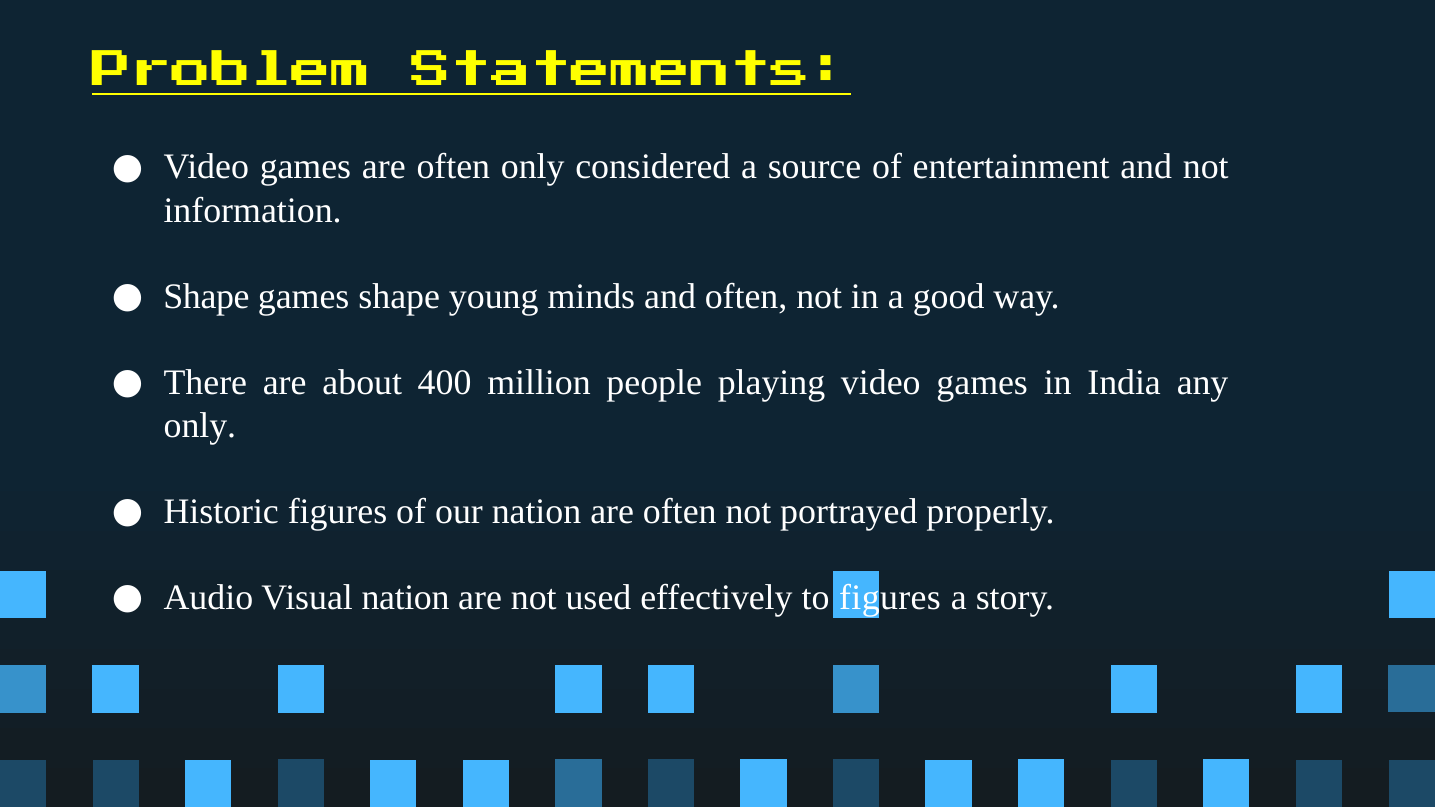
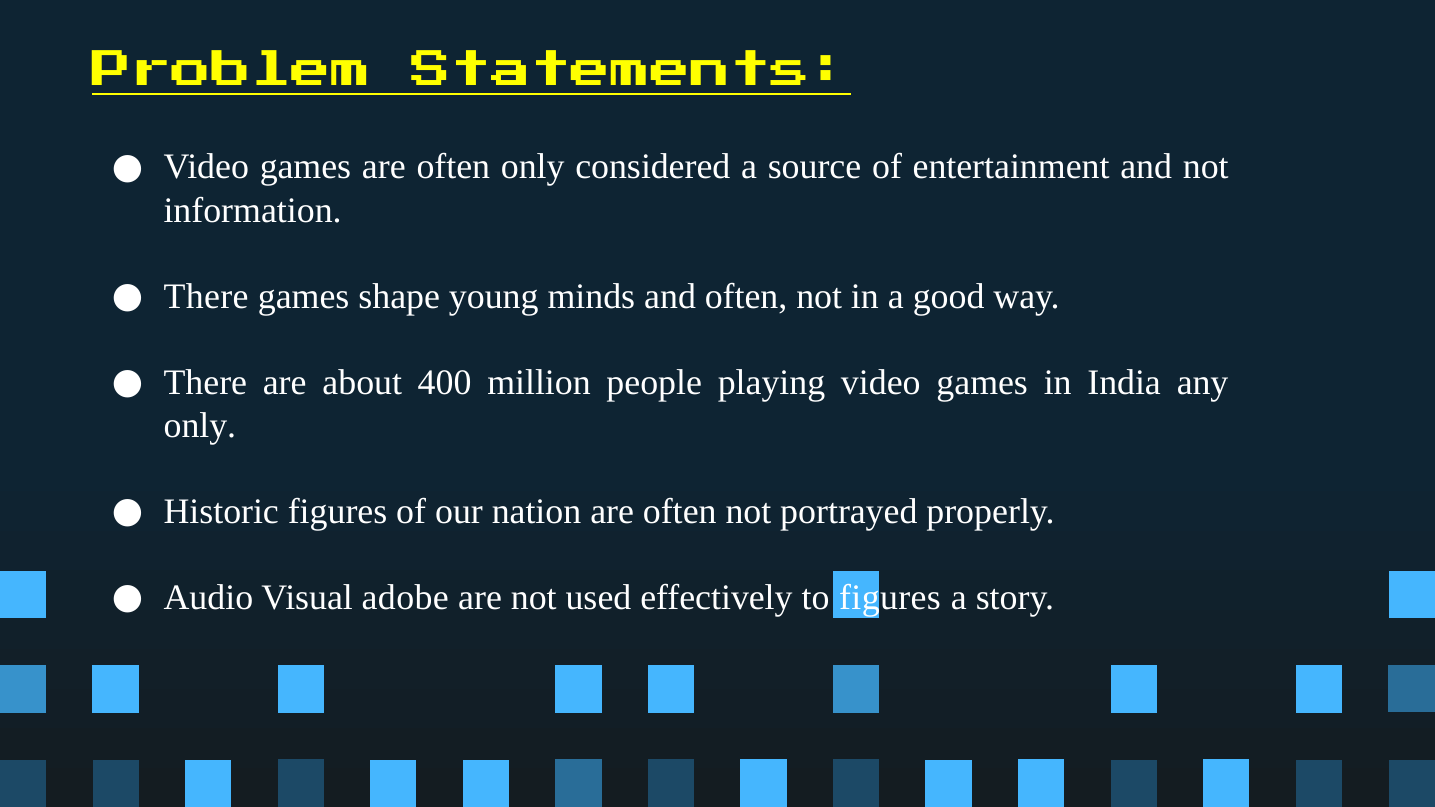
Shape at (206, 296): Shape -> There
Visual nation: nation -> adobe
